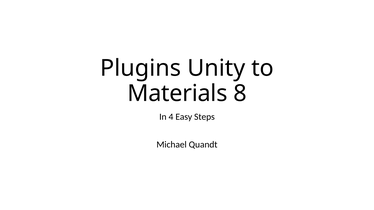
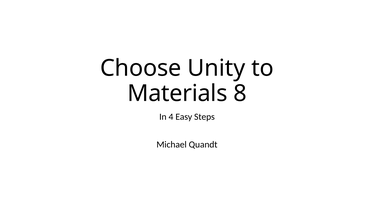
Plugins: Plugins -> Choose
